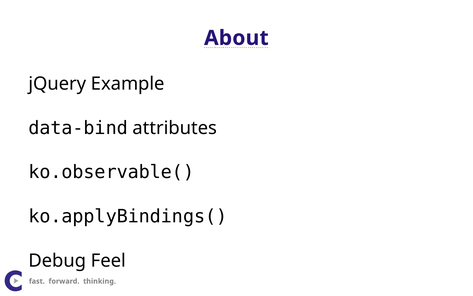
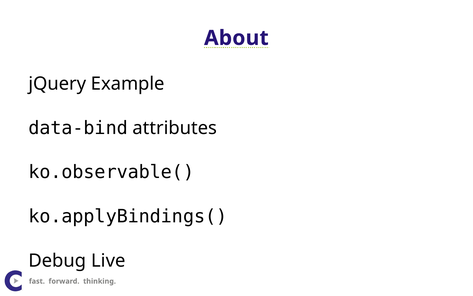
Feel: Feel -> Live
